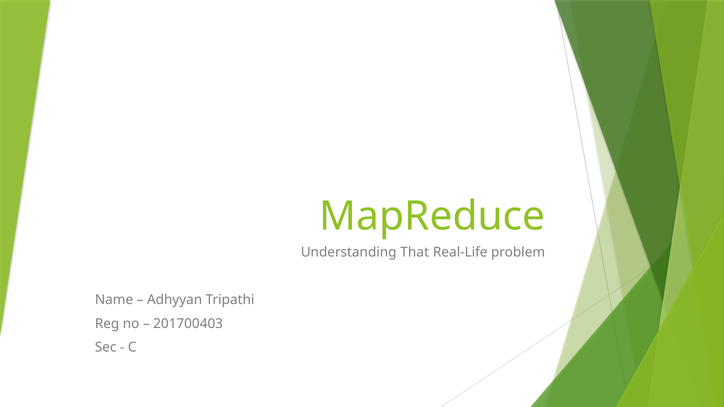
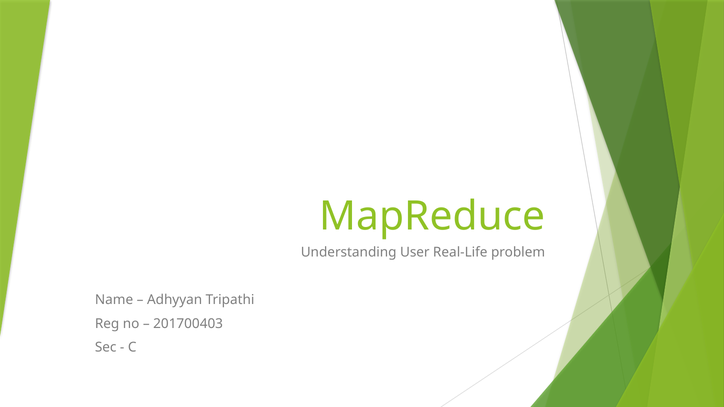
That: That -> User
